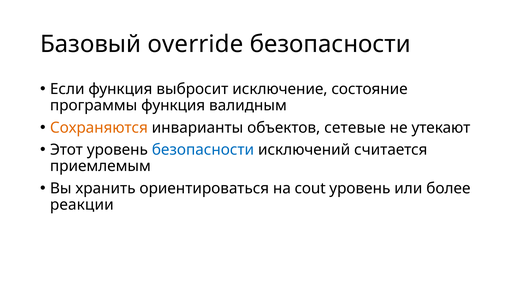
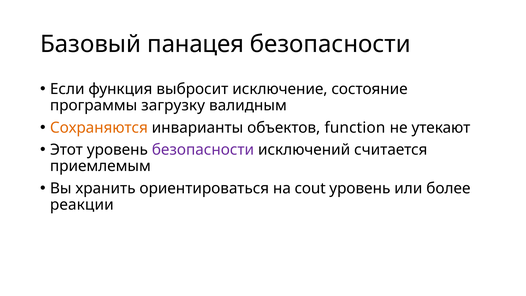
override: override -> панацея
программы функция: функция -> загрузку
сетевые: сетевые -> function
безопасности at (203, 150) colour: blue -> purple
